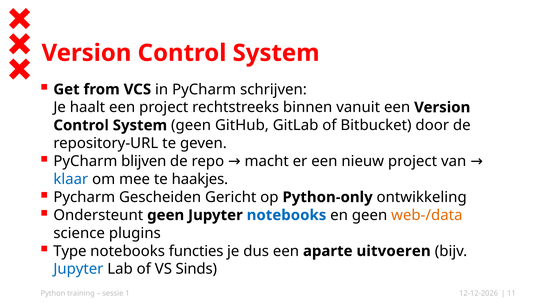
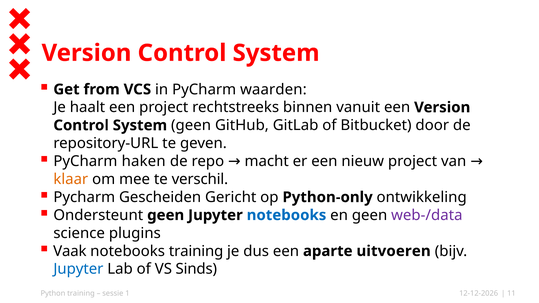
schrijven: schrijven -> waarden
blijven: blijven -> haken
klaar colour: blue -> orange
haakjes: haakjes -> verschil
web-/data colour: orange -> purple
Type: Type -> Vaak
notebooks functies: functies -> training
